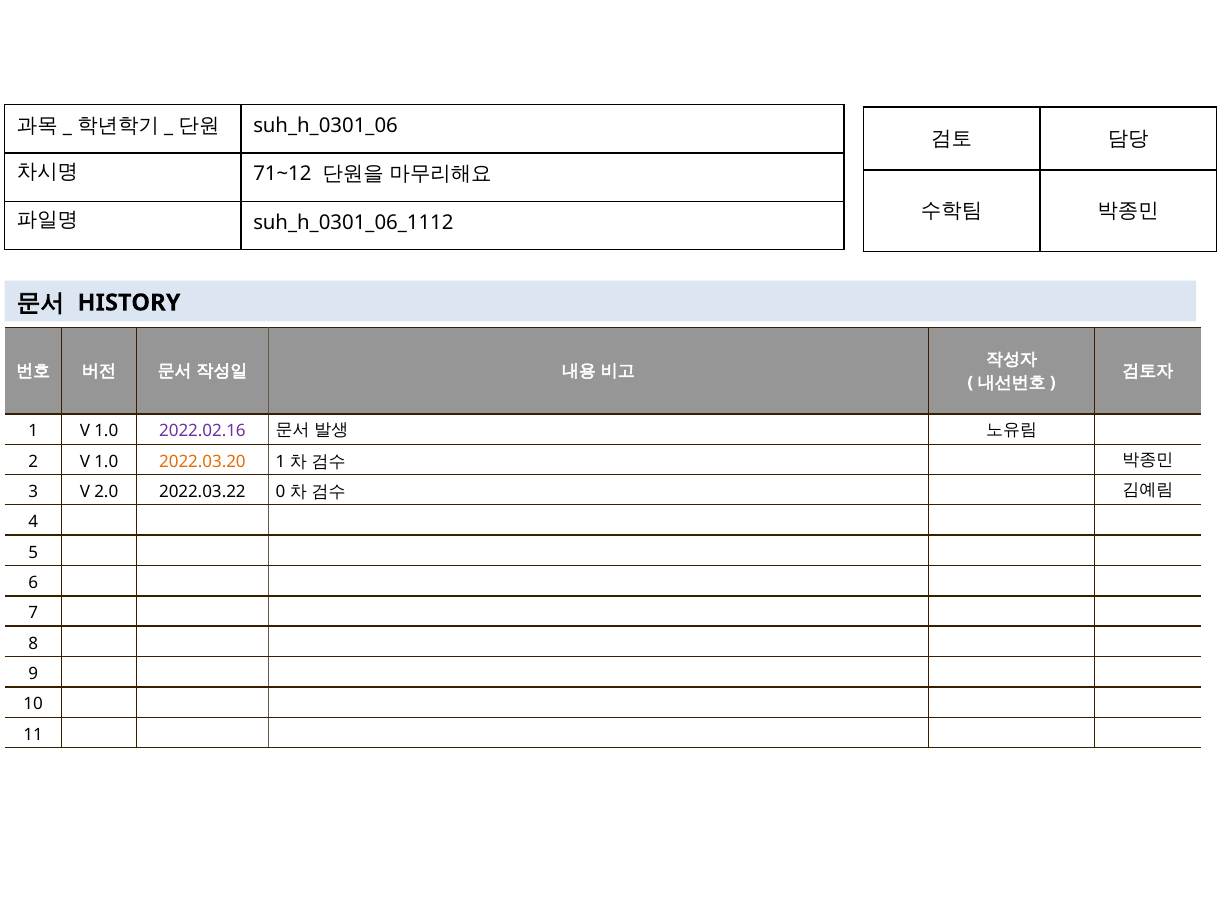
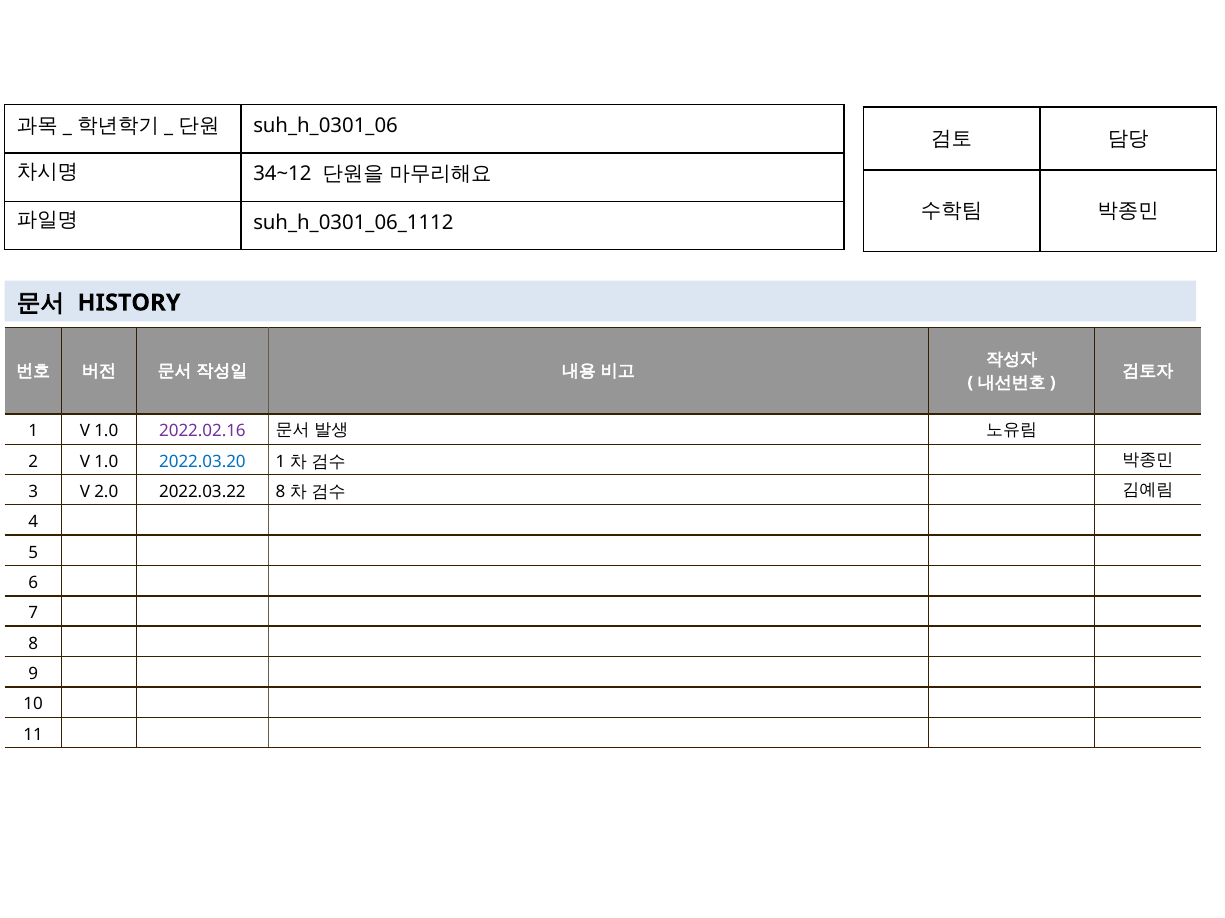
71~12: 71~12 -> 34~12
2022.03.20 colour: orange -> blue
2022.03.22 0: 0 -> 8
